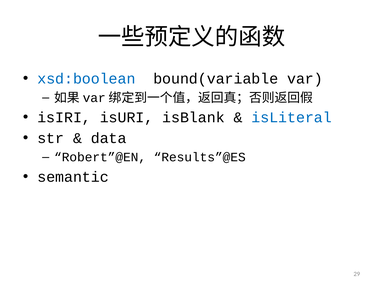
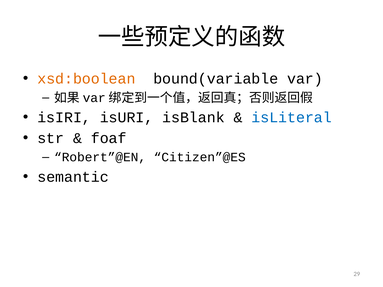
xsd:boolean colour: blue -> orange
data: data -> foaf
Results”@ES: Results”@ES -> Citizen”@ES
